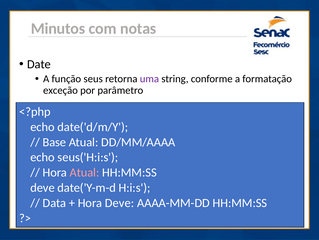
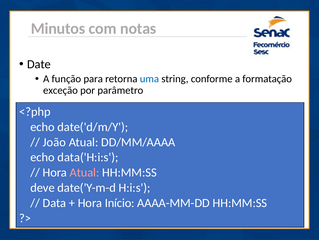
seus: seus -> para
uma colour: purple -> blue
Base: Base -> João
seus('H:i:s: seus('H:i:s -> data('H:i:s
Hora Deve: Deve -> Início
